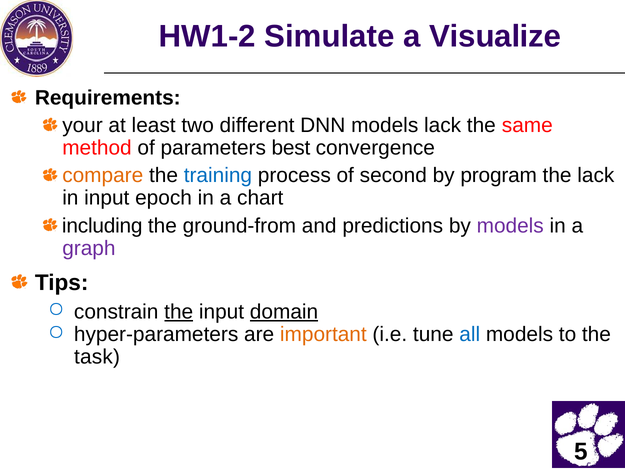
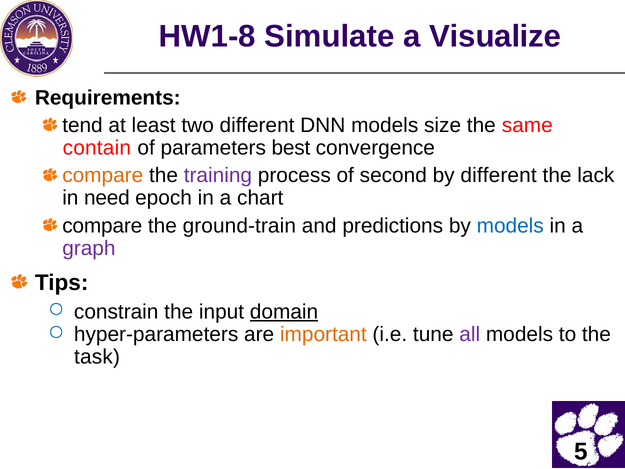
HW1-2: HW1-2 -> HW1-8
your: your -> tend
models lack: lack -> size
method: method -> contain
training colour: blue -> purple
by program: program -> different
in input: input -> need
including at (102, 226): including -> compare
ground-from: ground-from -> ground-train
models at (510, 226) colour: purple -> blue
the at (179, 312) underline: present -> none
all colour: blue -> purple
